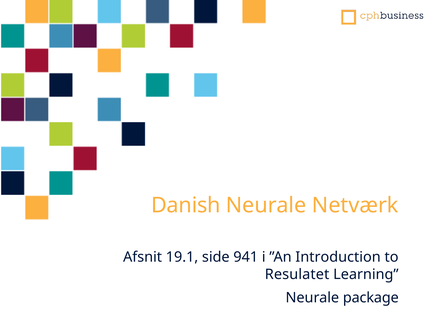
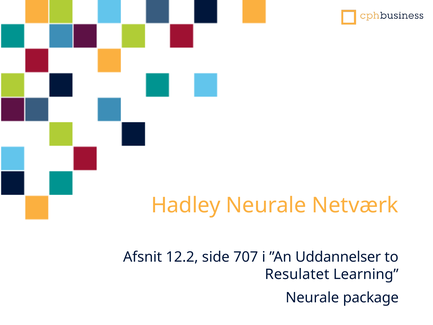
Danish: Danish -> Hadley
19.1: 19.1 -> 12.2
941: 941 -> 707
Introduction: Introduction -> Uddannelser
